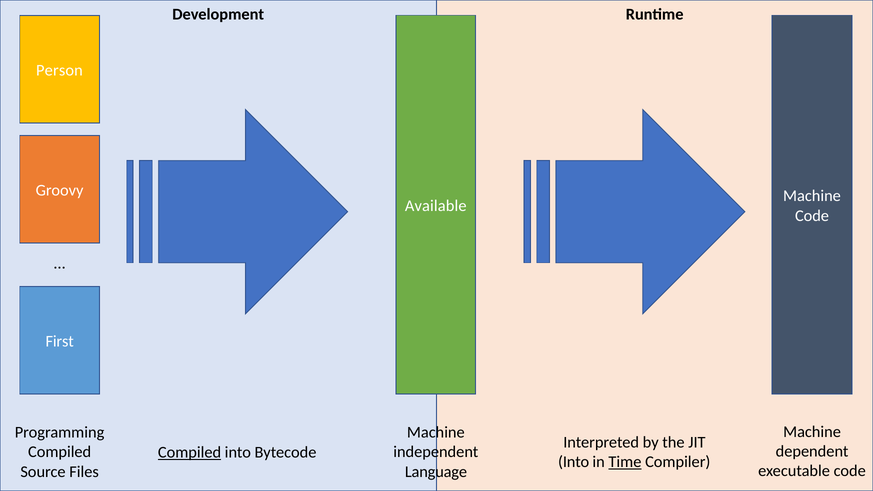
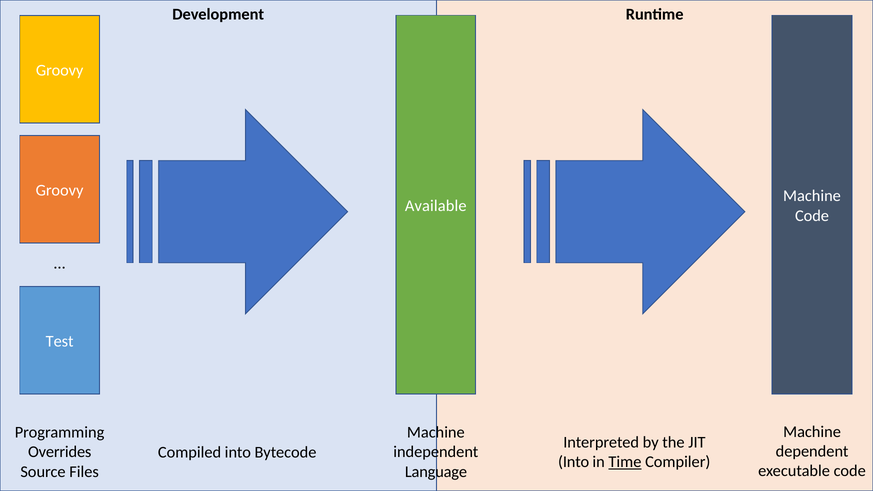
Person at (59, 70): Person -> Groovy
First: First -> Test
Compiled at (60, 452): Compiled -> Overrides
Compiled at (190, 452) underline: present -> none
